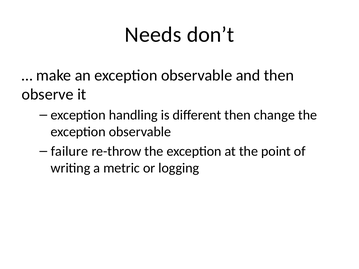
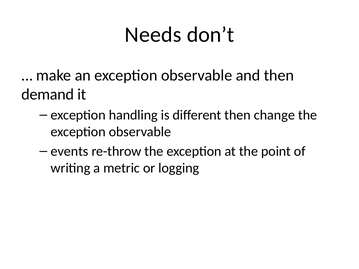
observe: observe -> demand
failure: failure -> events
